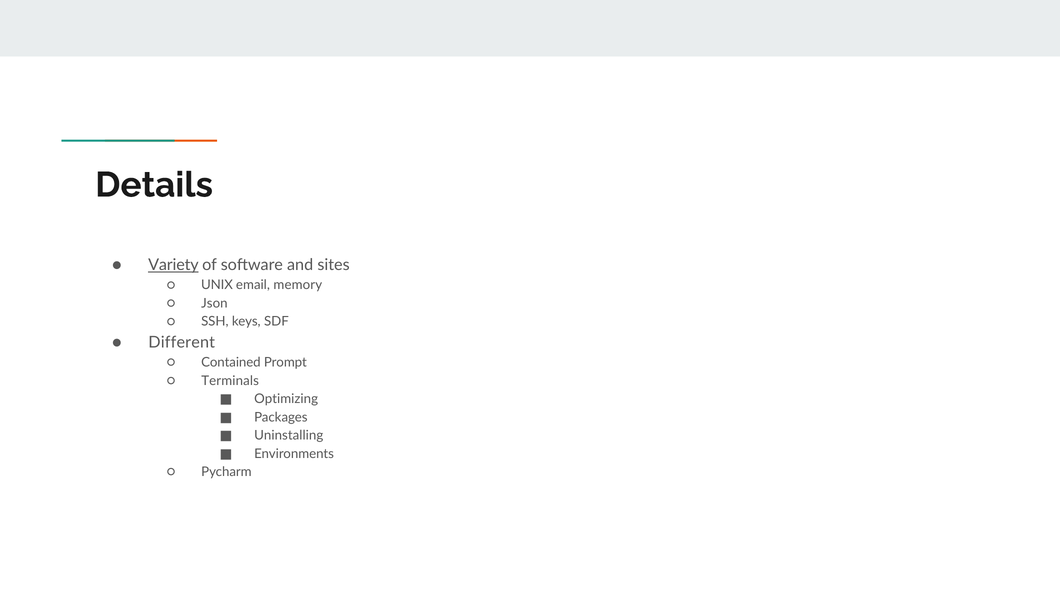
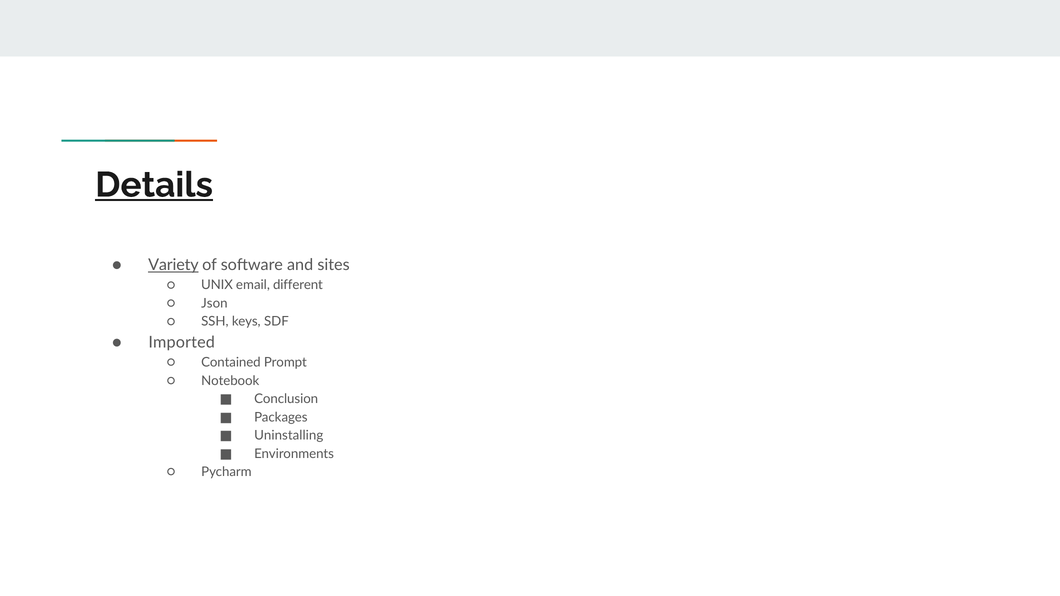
Details underline: none -> present
memory: memory -> different
Different: Different -> Imported
Terminals: Terminals -> Notebook
Optimizing: Optimizing -> Conclusion
